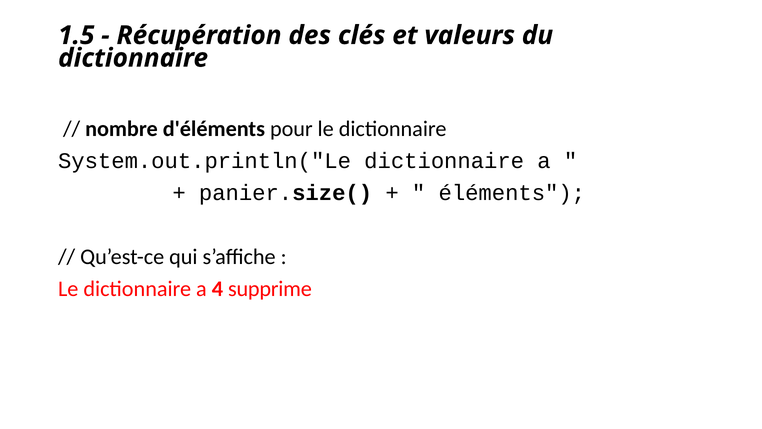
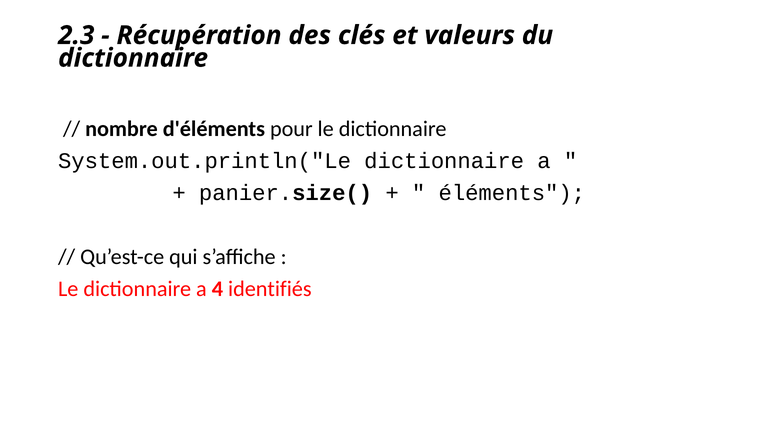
1.5: 1.5 -> 2.3
supprime: supprime -> identifiés
